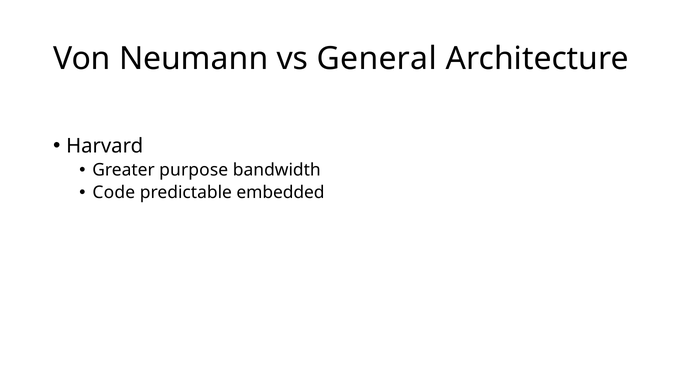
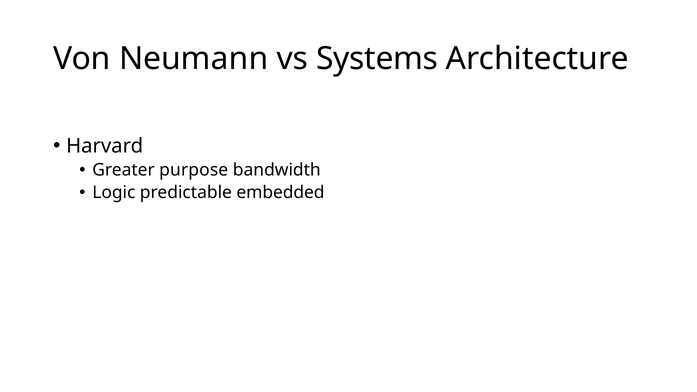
General: General -> Systems
Code: Code -> Logic
